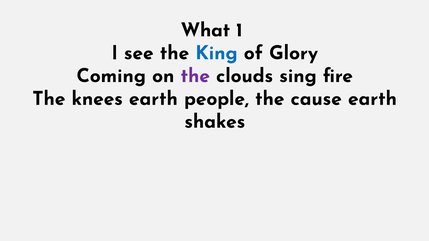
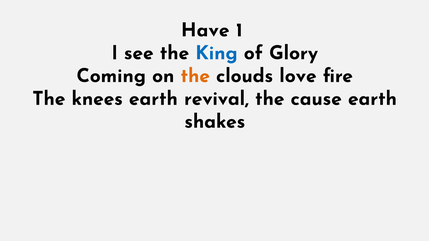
What: What -> Have
the at (195, 76) colour: purple -> orange
sing: sing -> love
people: people -> revival
